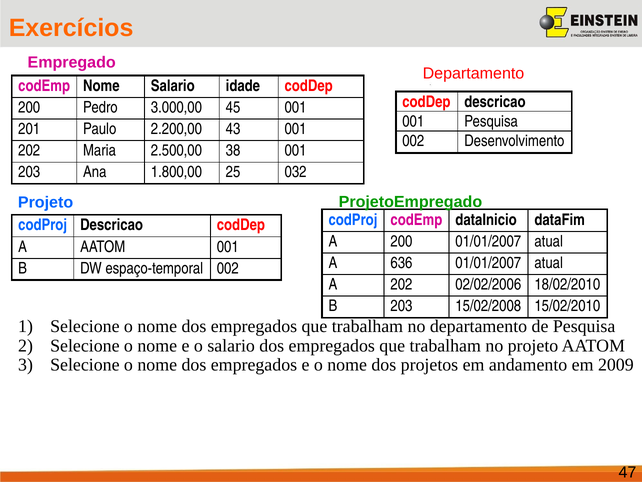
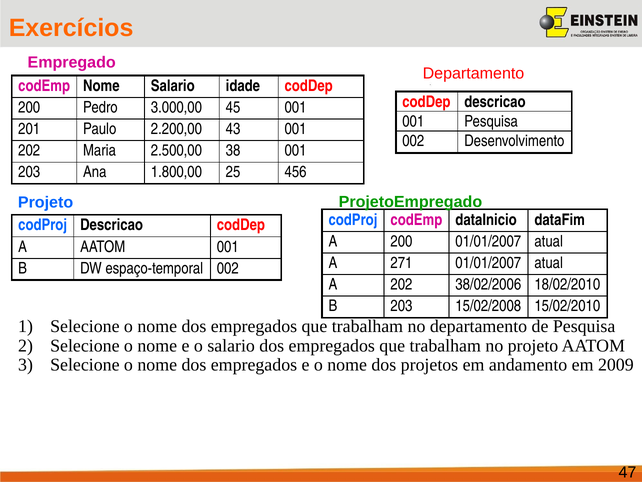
032: 032 -> 456
636: 636 -> 271
02/02/2006: 02/02/2006 -> 38/02/2006
